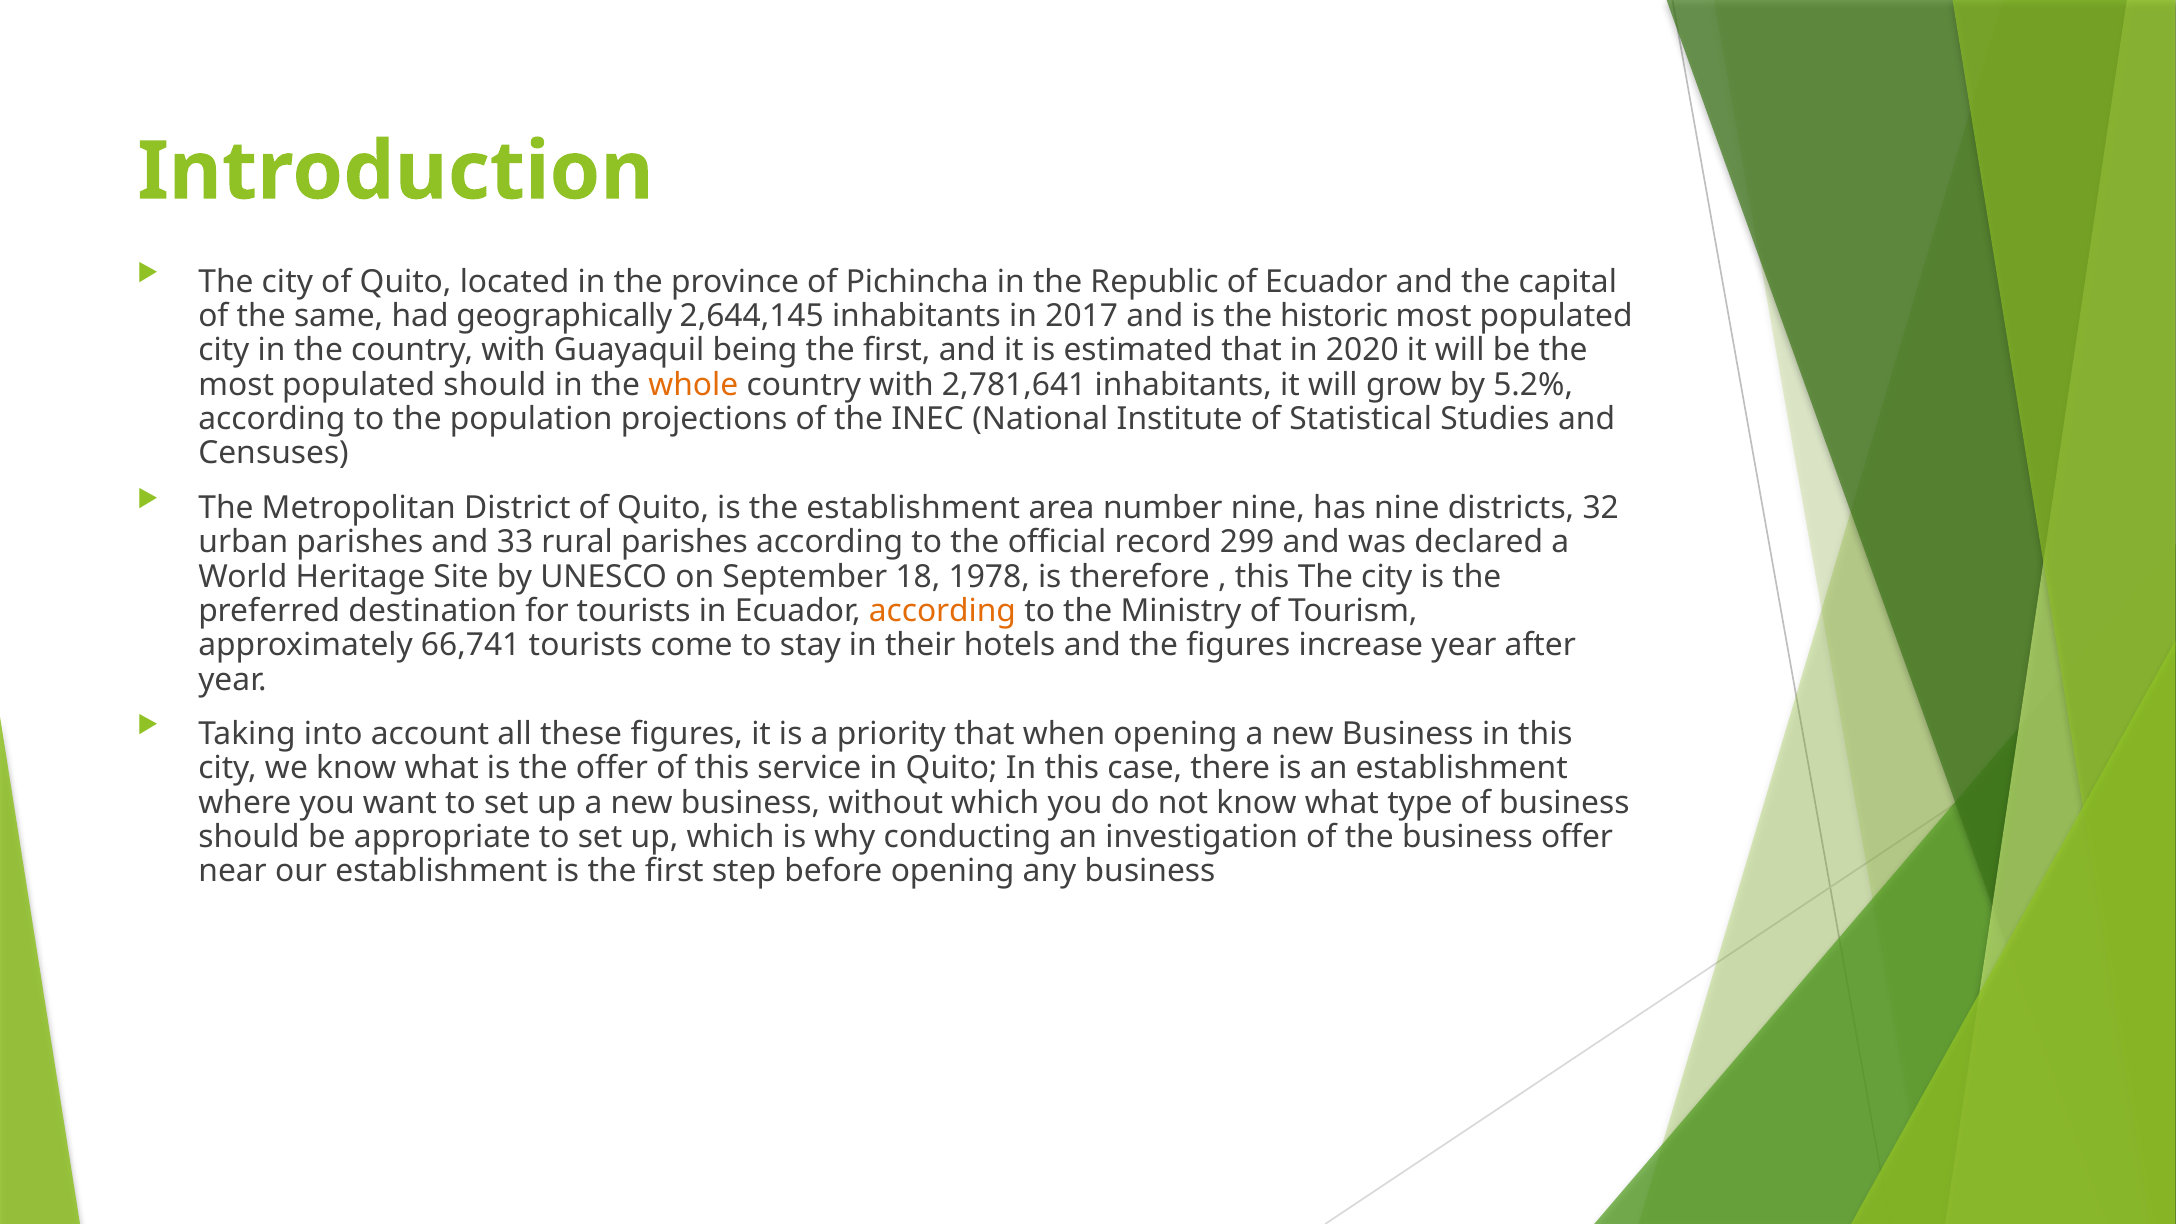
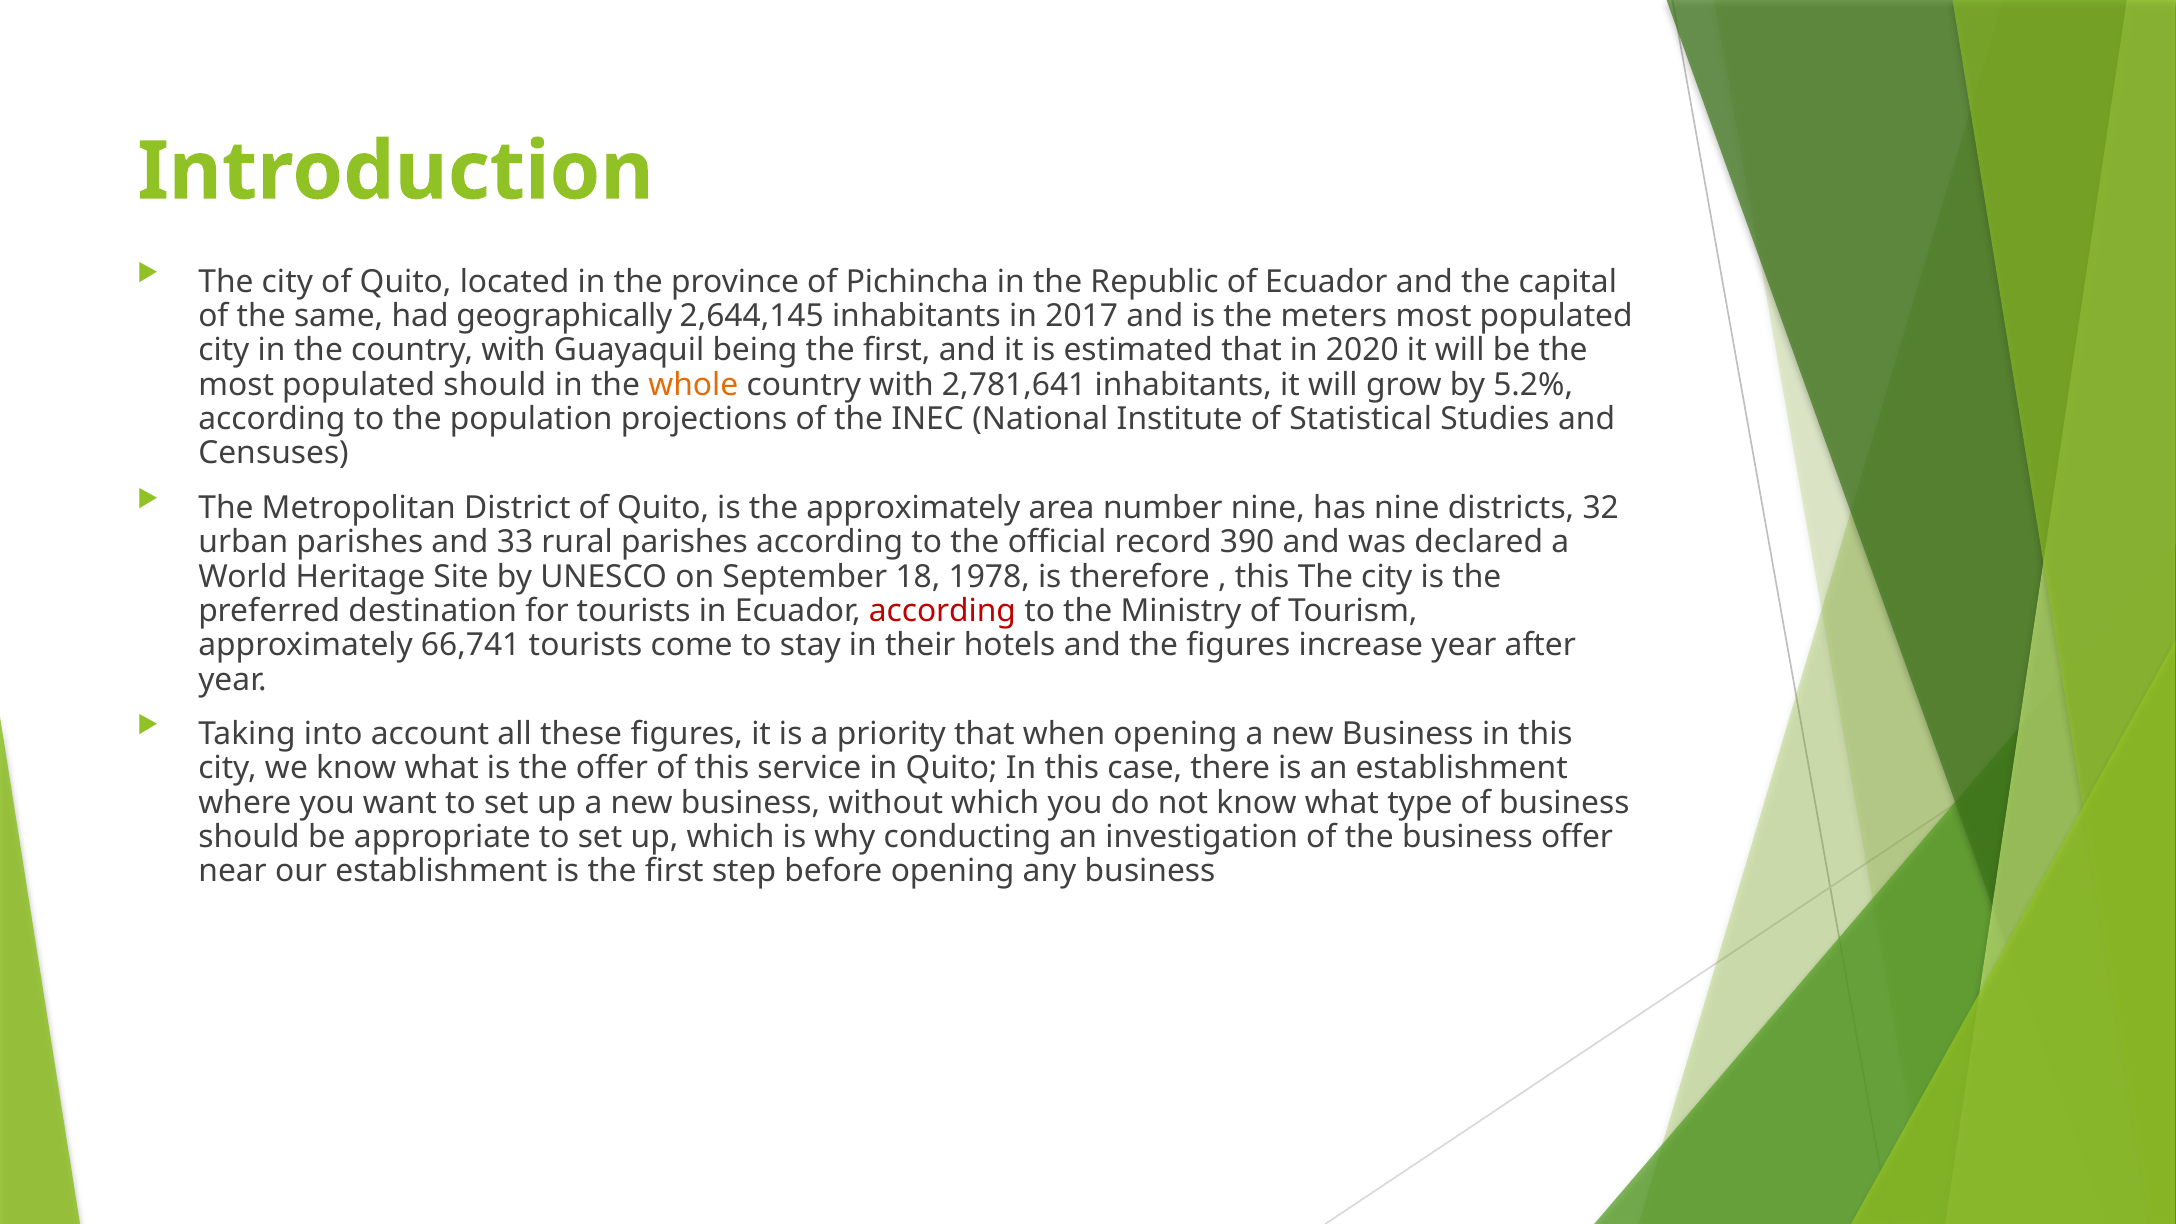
historic: historic -> meters
the establishment: establishment -> approximately
299: 299 -> 390
according at (942, 611) colour: orange -> red
